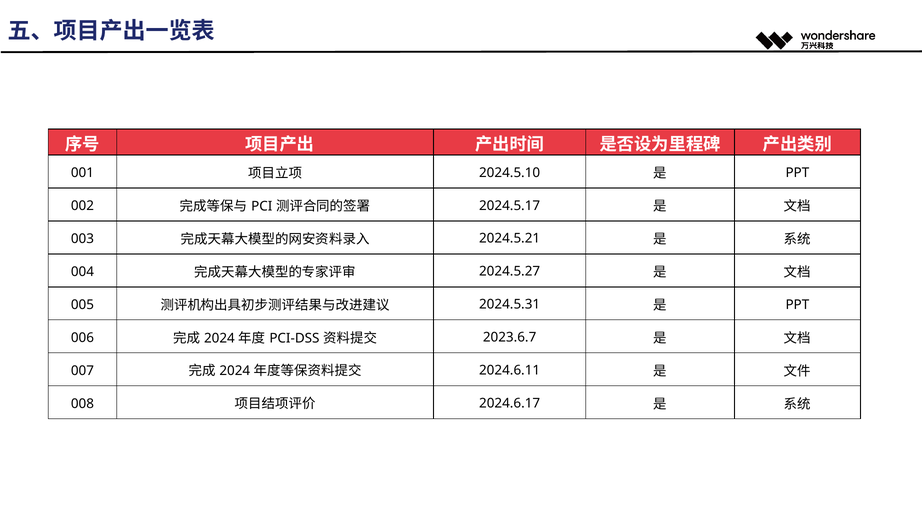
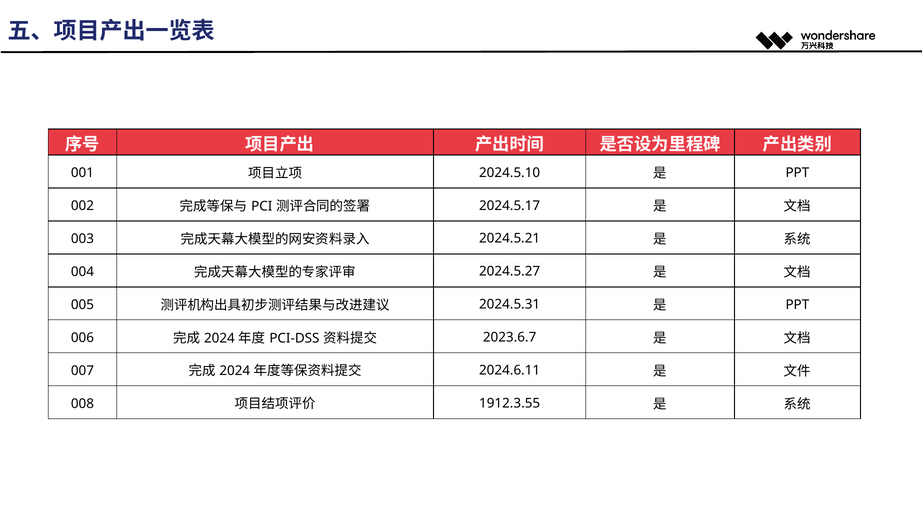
2024.6.17: 2024.6.17 -> 1912.3.55
